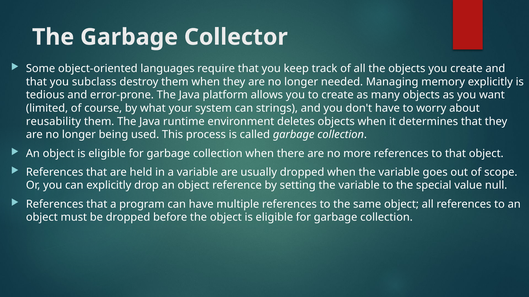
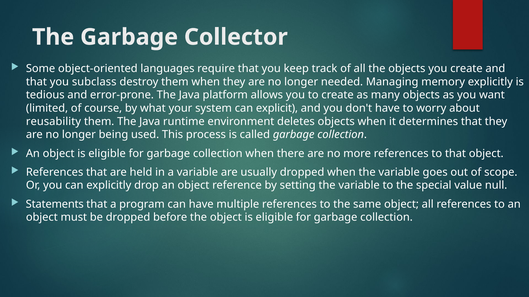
strings: strings -> explicit
References at (55, 204): References -> Statements
